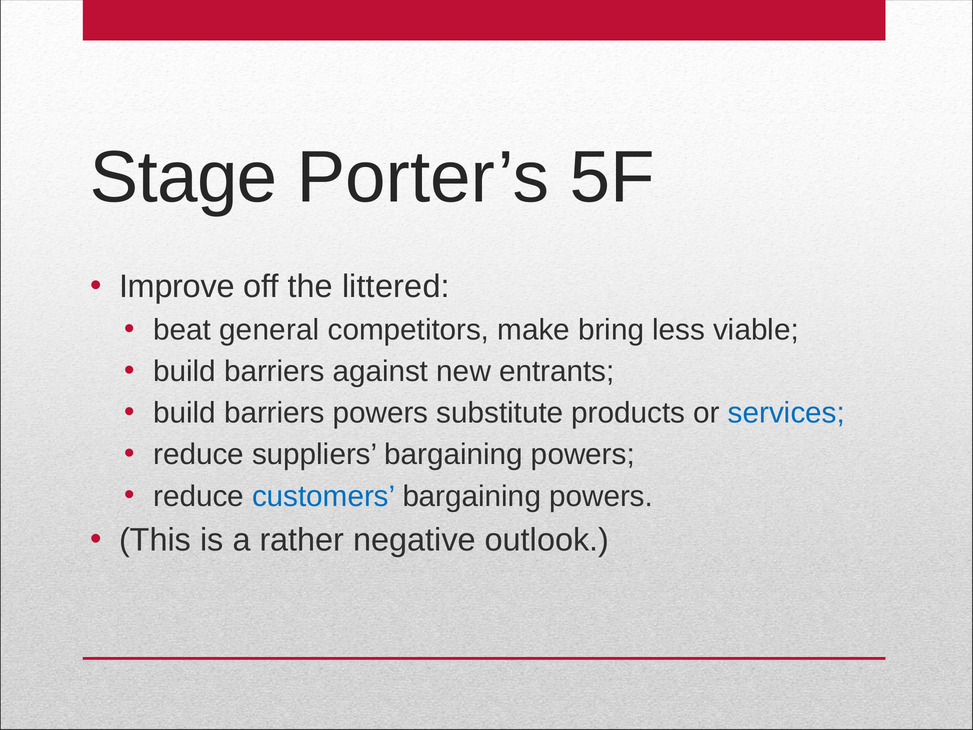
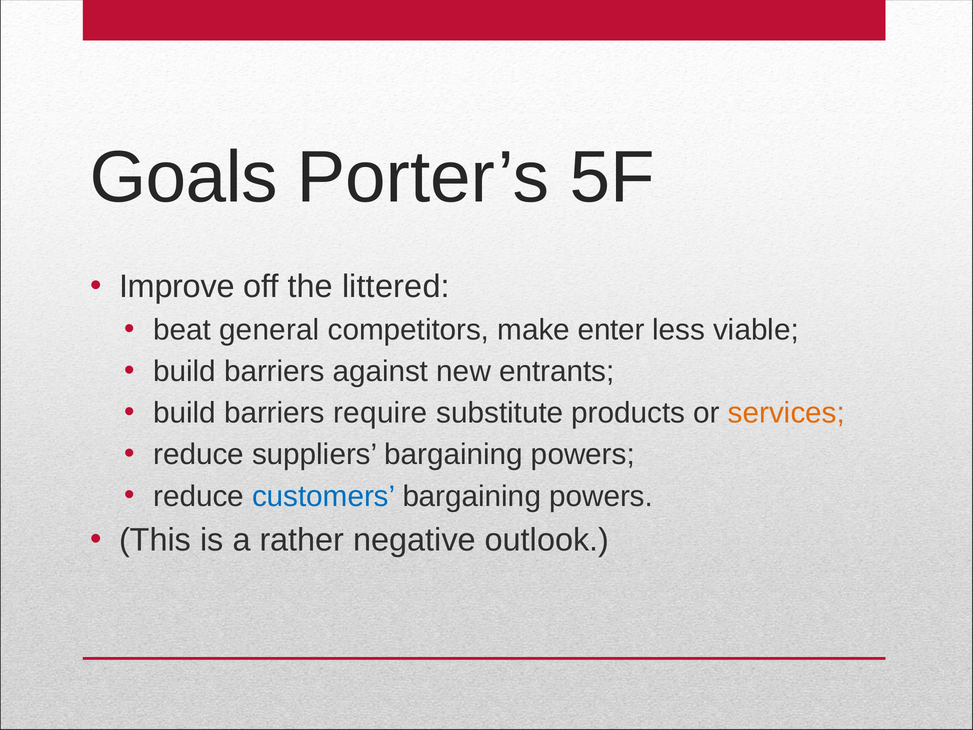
Stage: Stage -> Goals
bring: bring -> enter
barriers powers: powers -> require
services colour: blue -> orange
